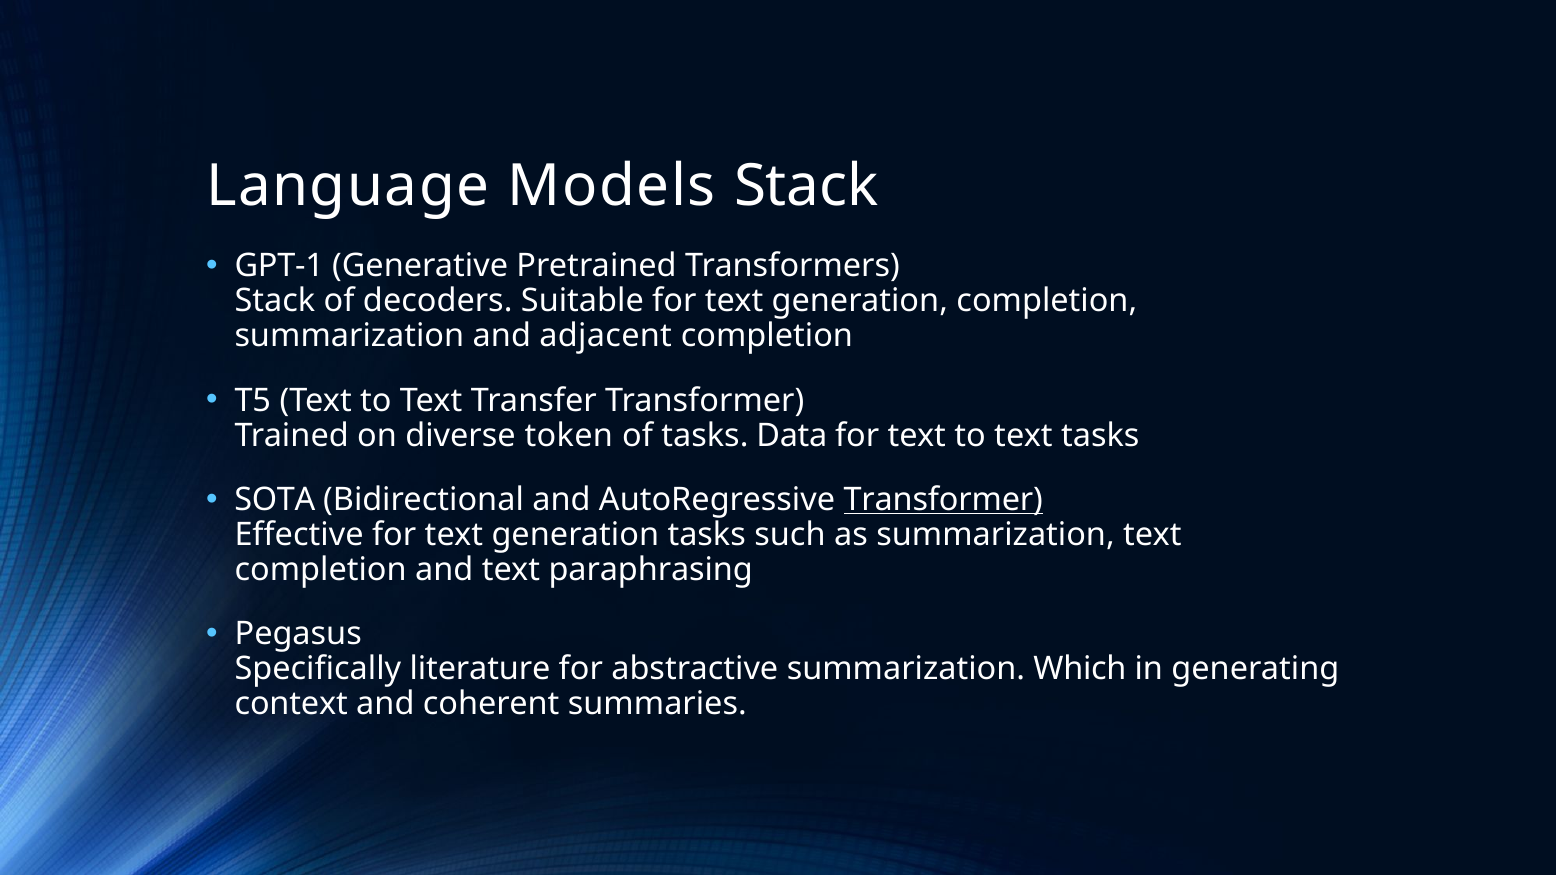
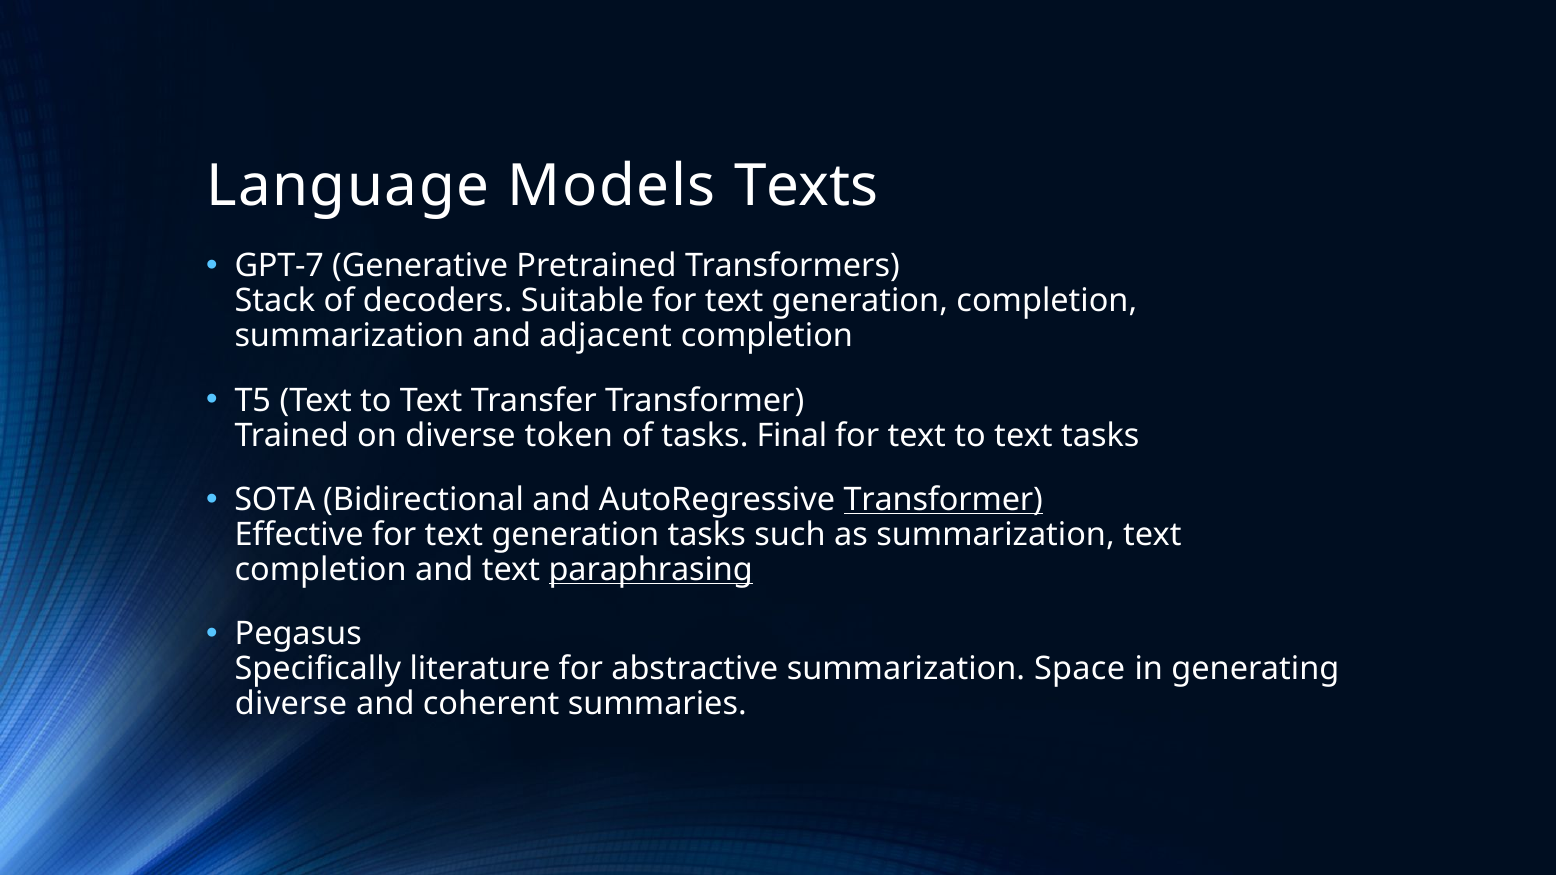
Models Stack: Stack -> Texts
GPT-1: GPT-1 -> GPT-7
Data: Data -> Final
paraphrasing underline: none -> present
Which: Which -> Space
context at (291, 704): context -> diverse
